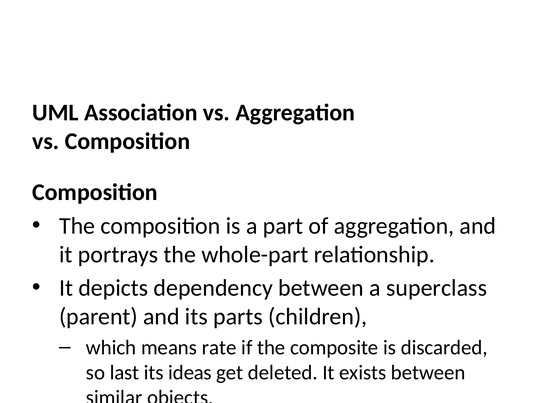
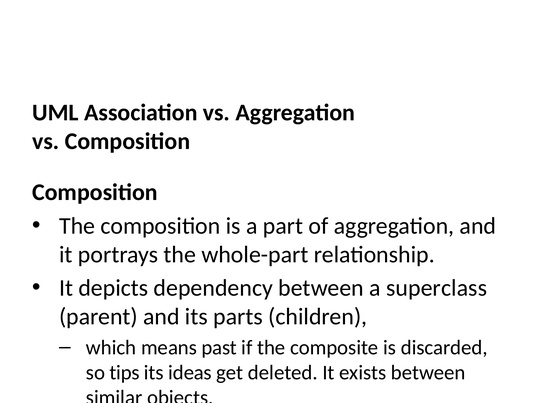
rate: rate -> past
last: last -> tips
